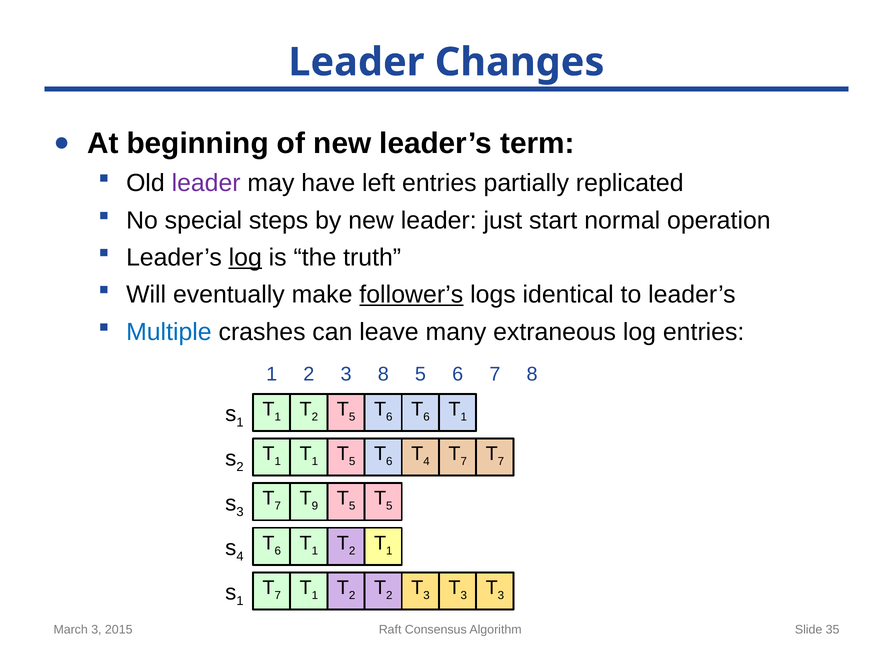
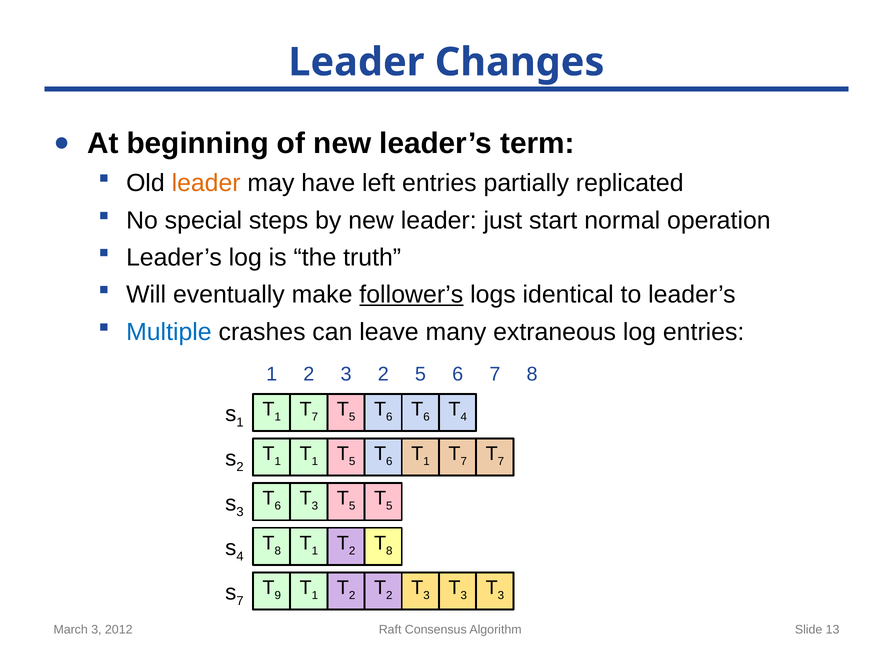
leader at (206, 183) colour: purple -> orange
log at (245, 258) underline: present -> none
3 8: 8 -> 2
2 at (315, 417): 2 -> 7
1 at (464, 417): 1 -> 4
4 at (427, 462): 4 -> 1
7 at (278, 507): 7 -> 6
9 at (315, 507): 9 -> 3
6 at (278, 551): 6 -> 8
1 at (389, 551): 1 -> 8
7 at (278, 596): 7 -> 9
1 at (240, 602): 1 -> 7
2015: 2015 -> 2012
35: 35 -> 13
